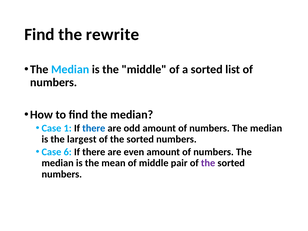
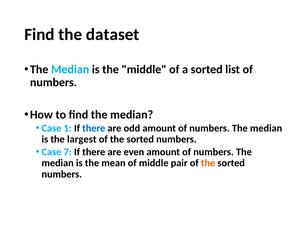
rewrite: rewrite -> dataset
6: 6 -> 7
the at (208, 163) colour: purple -> orange
